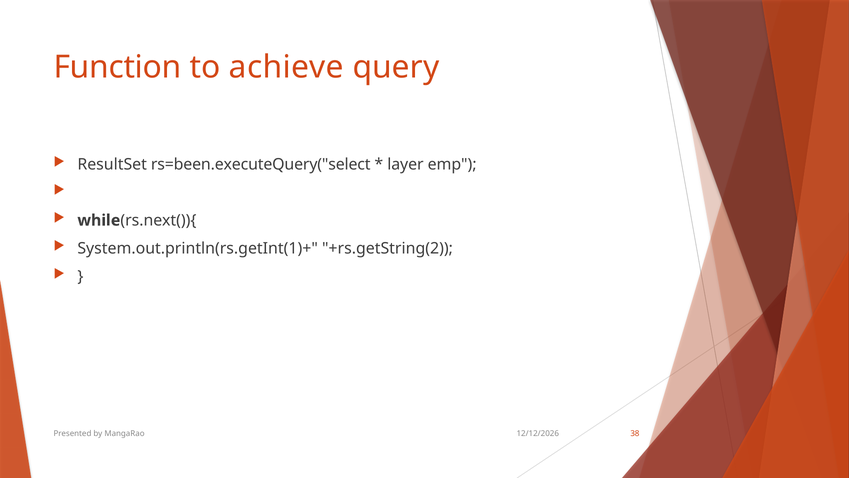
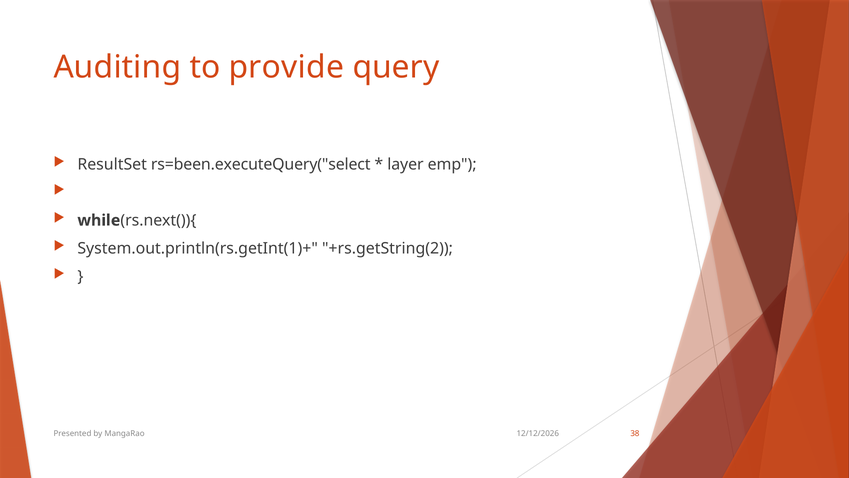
Function: Function -> Auditing
achieve: achieve -> provide
